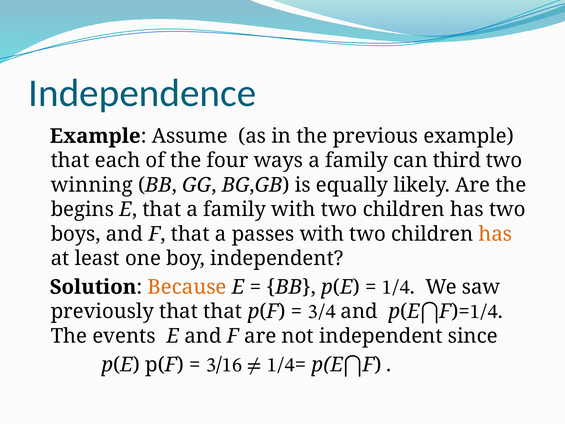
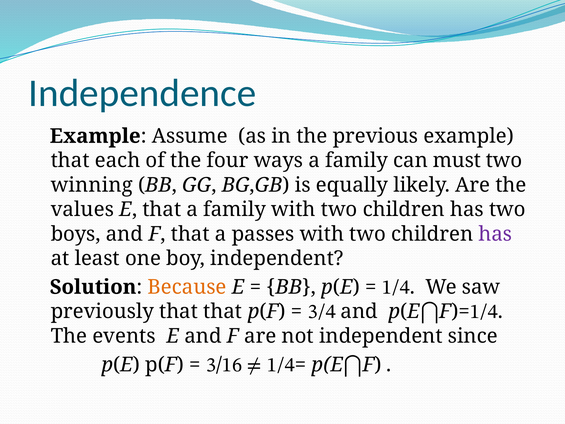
third: third -> must
begins: begins -> values
has at (495, 234) colour: orange -> purple
